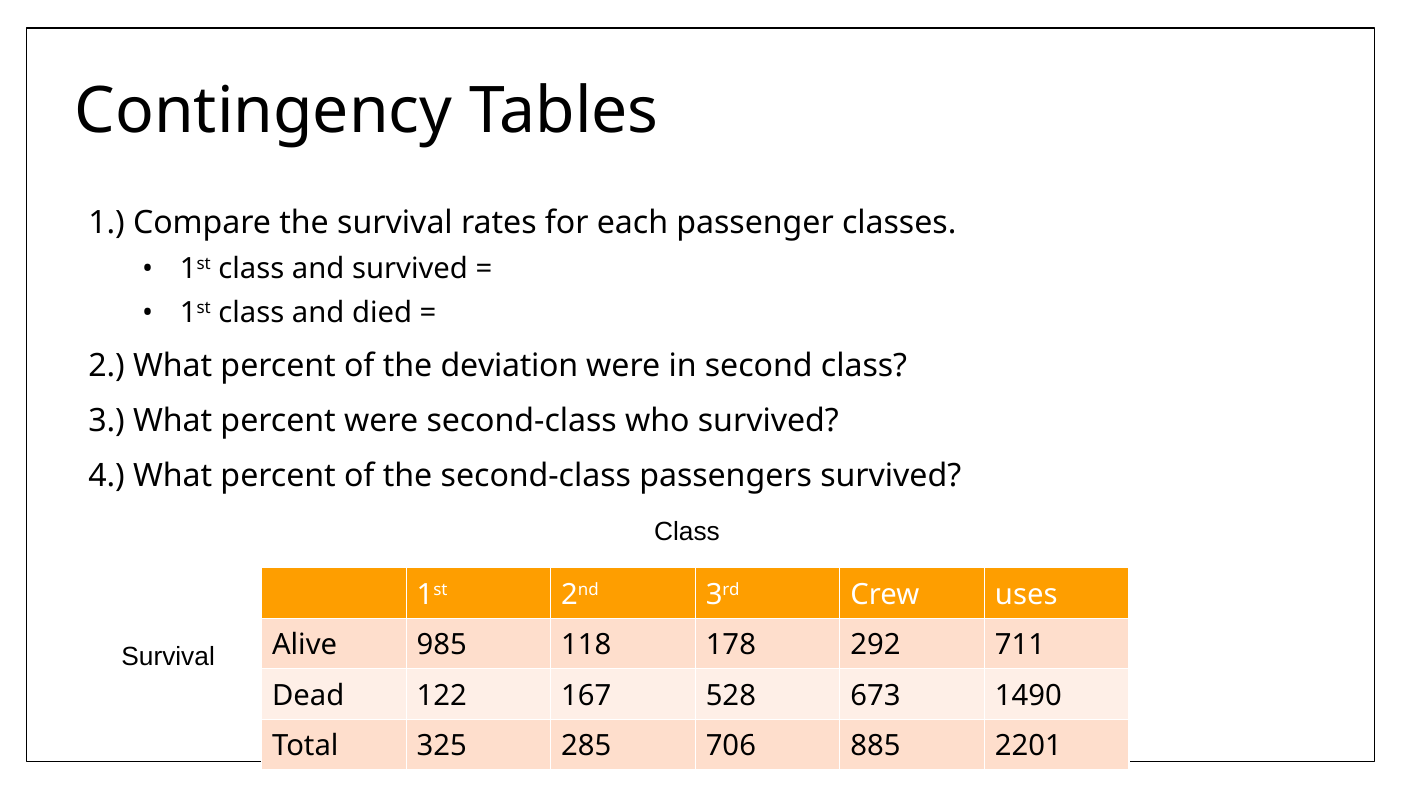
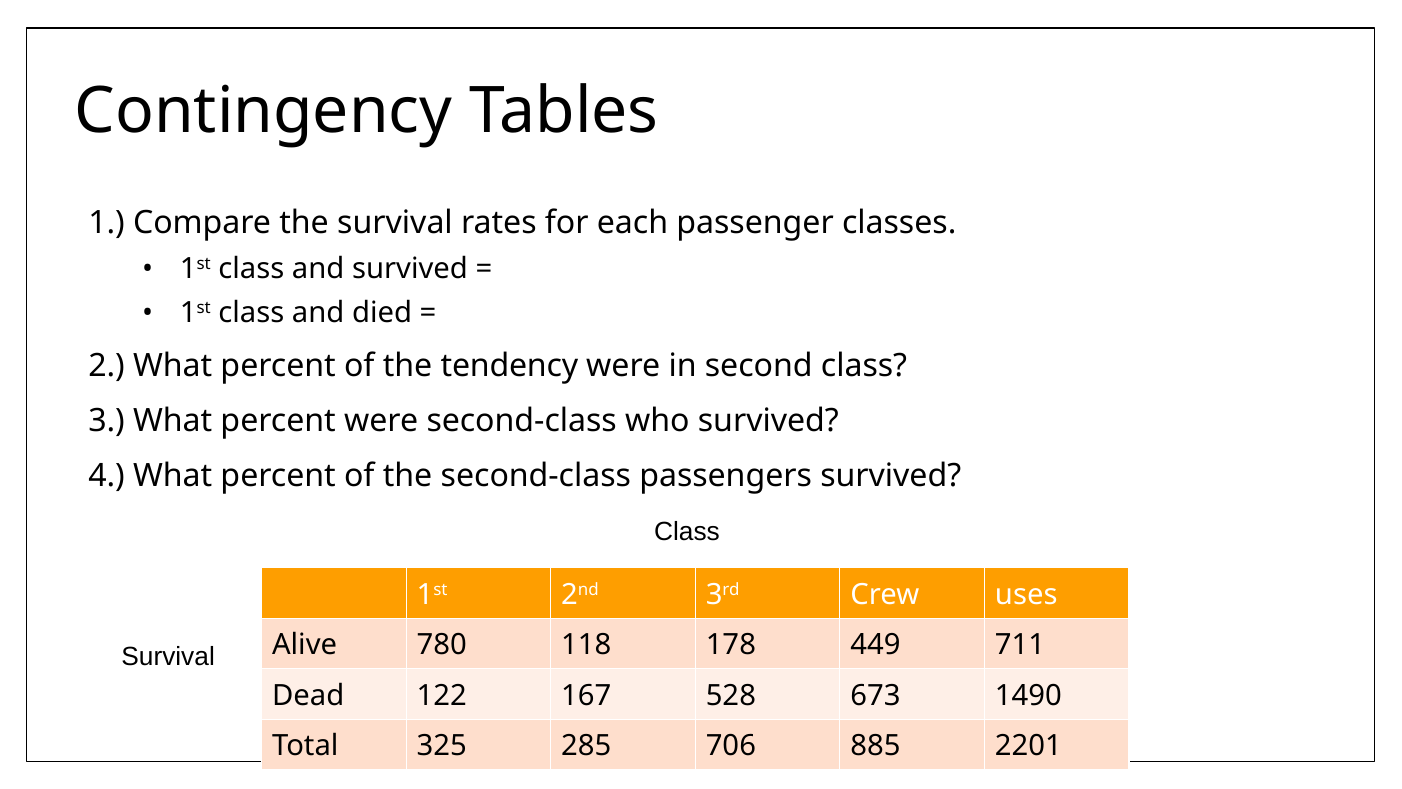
deviation: deviation -> tendency
985: 985 -> 780
292: 292 -> 449
